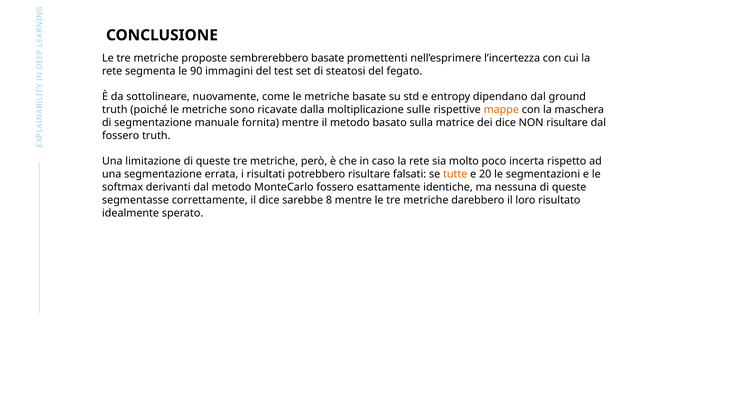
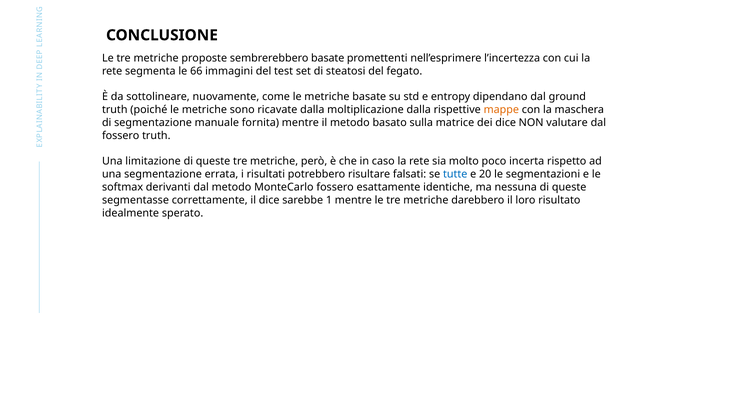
90: 90 -> 66
moltiplicazione sulle: sulle -> dalla
NON risultare: risultare -> valutare
tutte colour: orange -> blue
8: 8 -> 1
